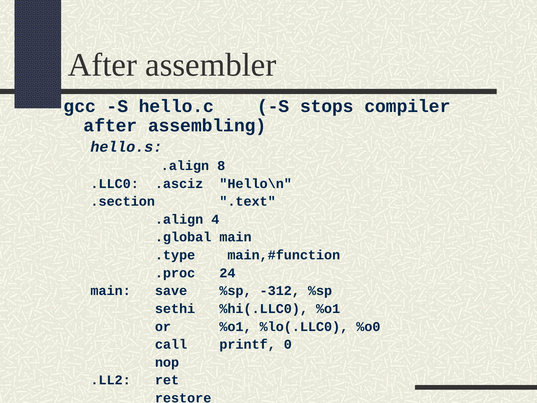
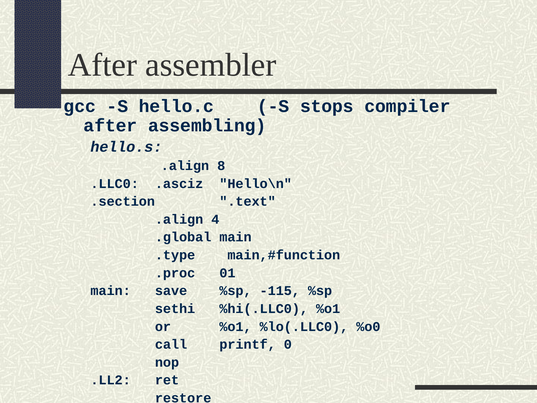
24: 24 -> 01
-312: -312 -> -115
